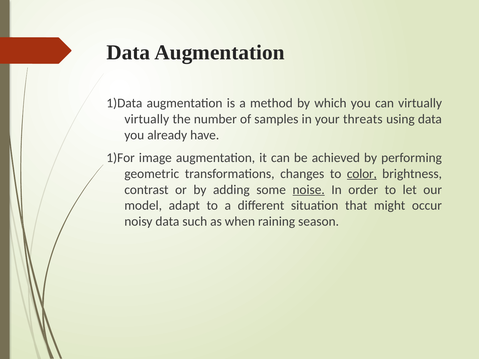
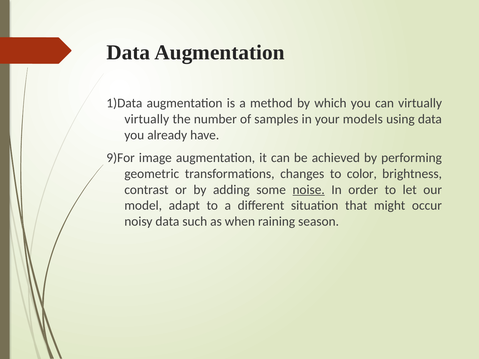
threats: threats -> models
1)For: 1)For -> 9)For
color underline: present -> none
